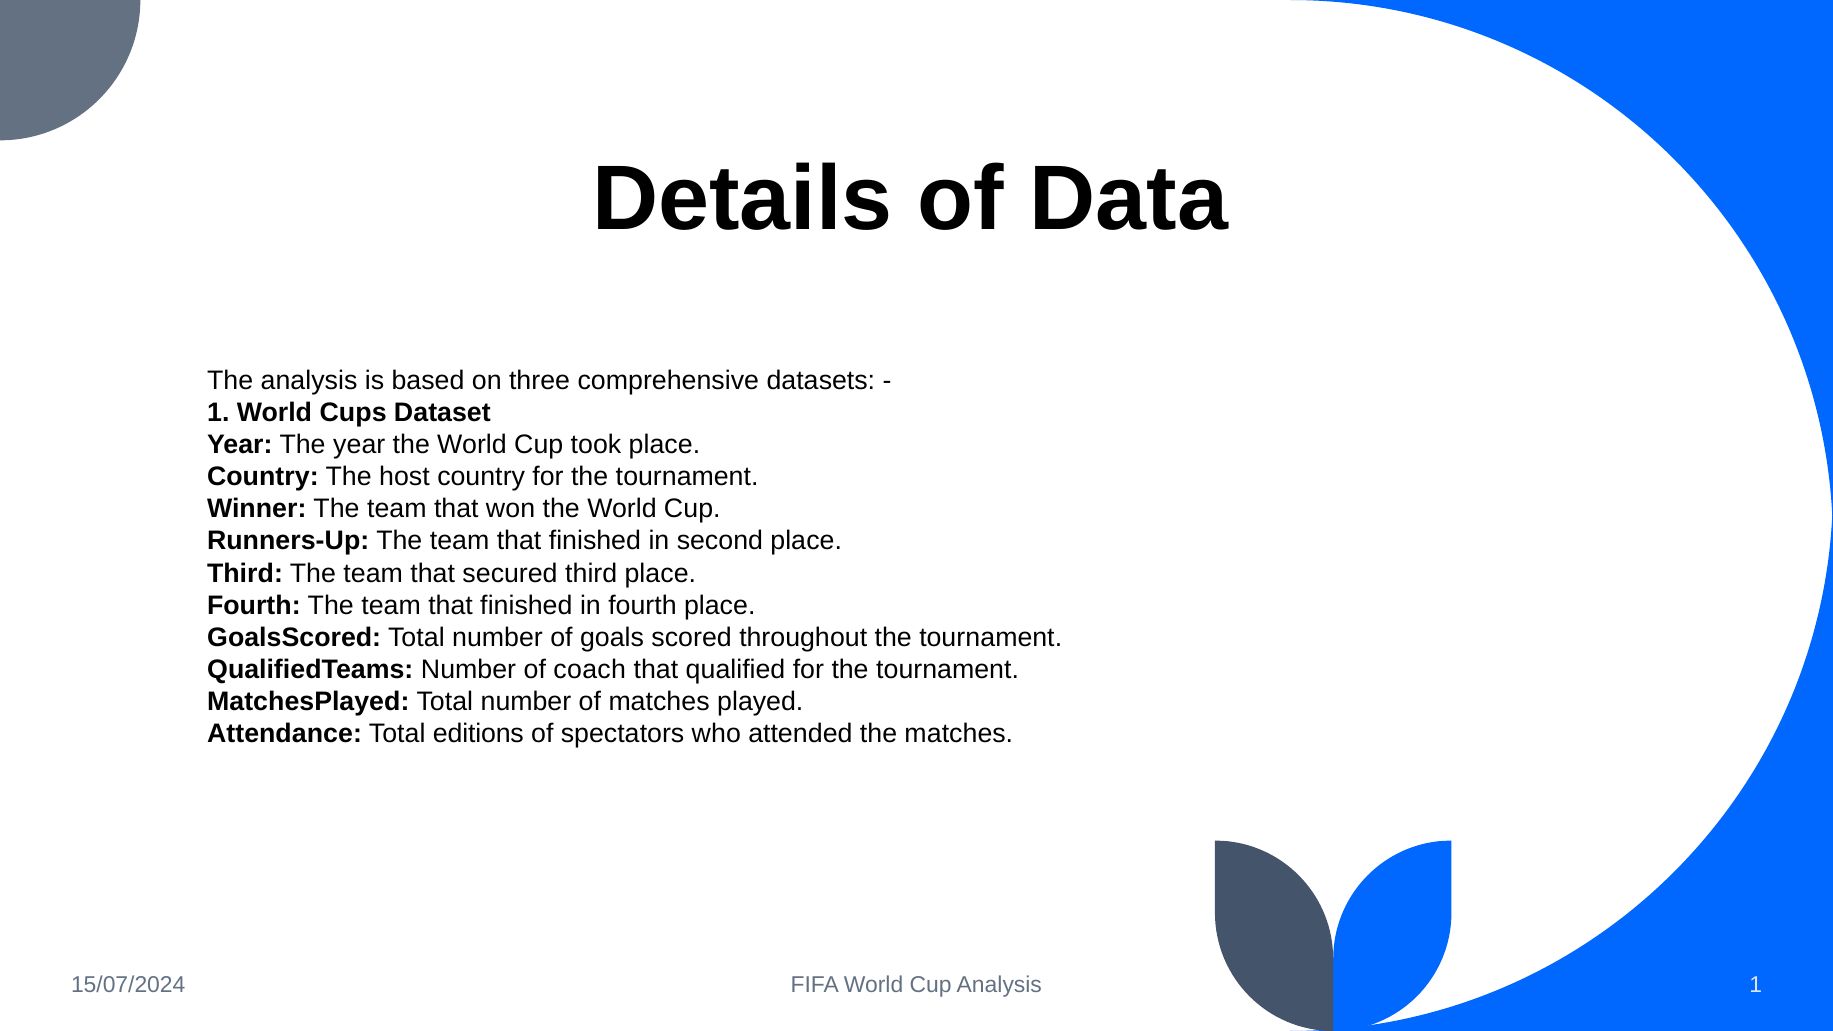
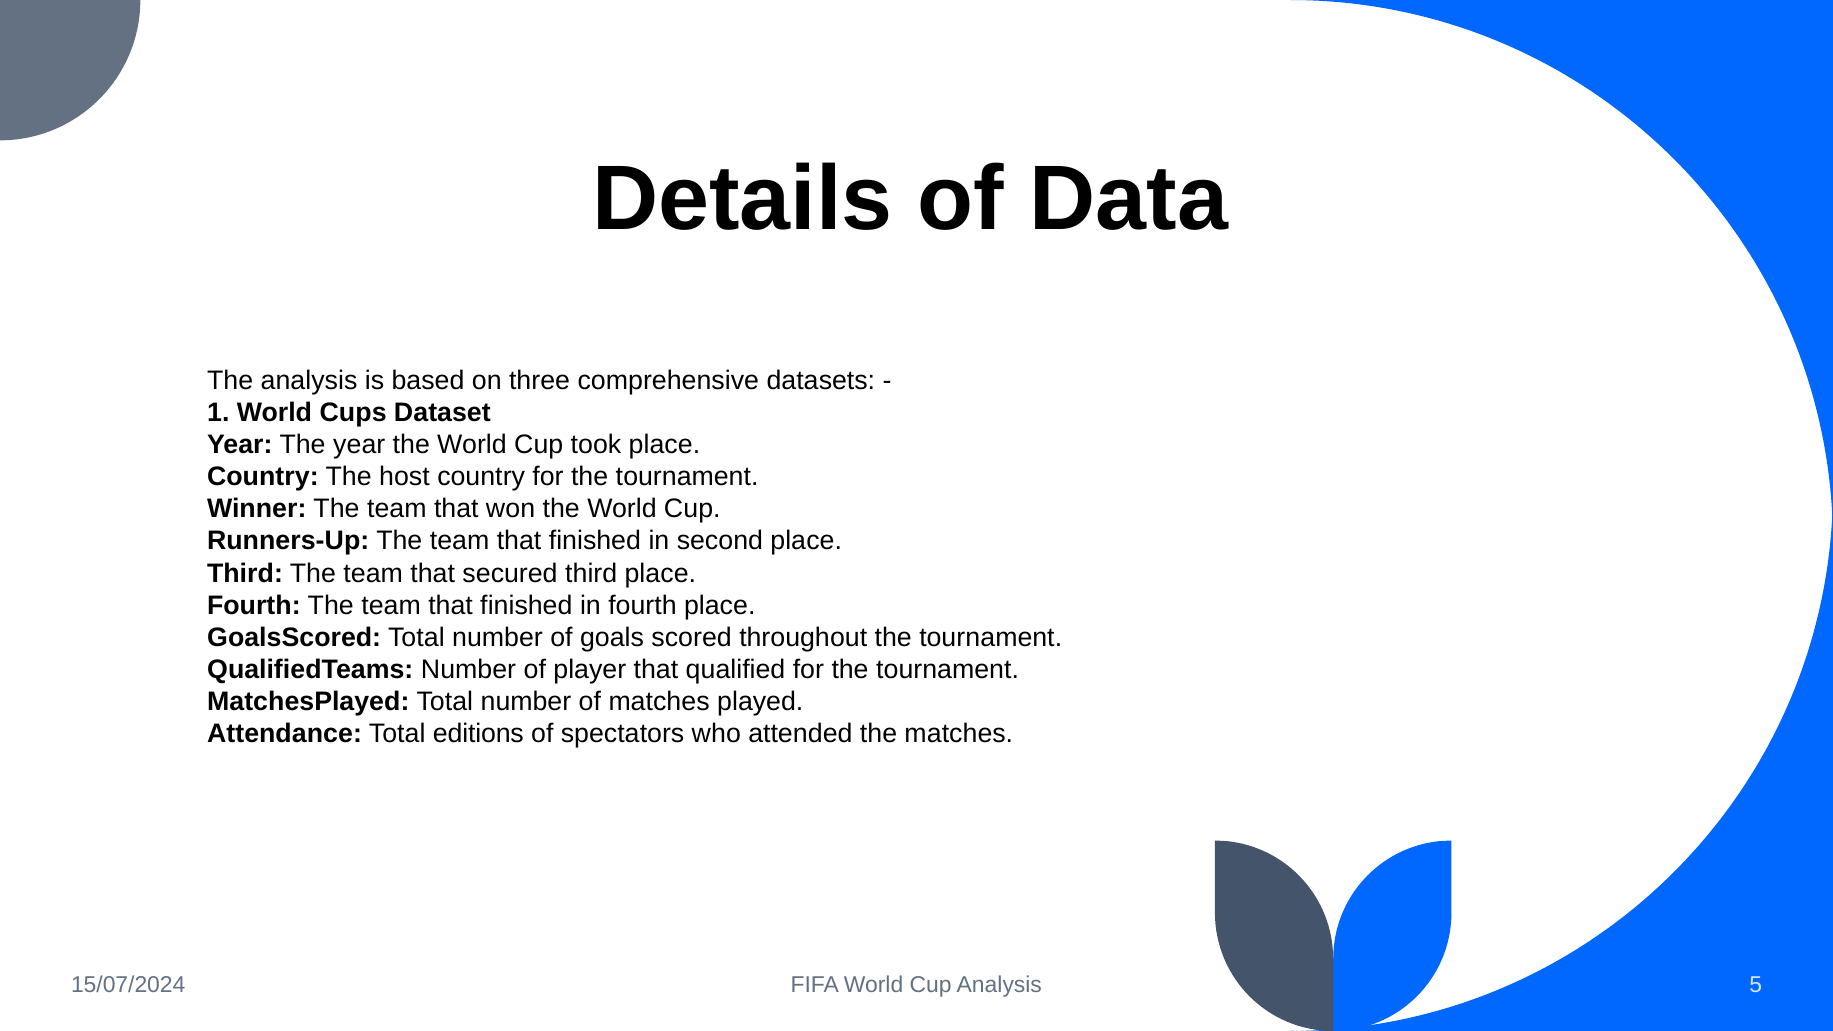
coach: coach -> player
Analysis 1: 1 -> 5
